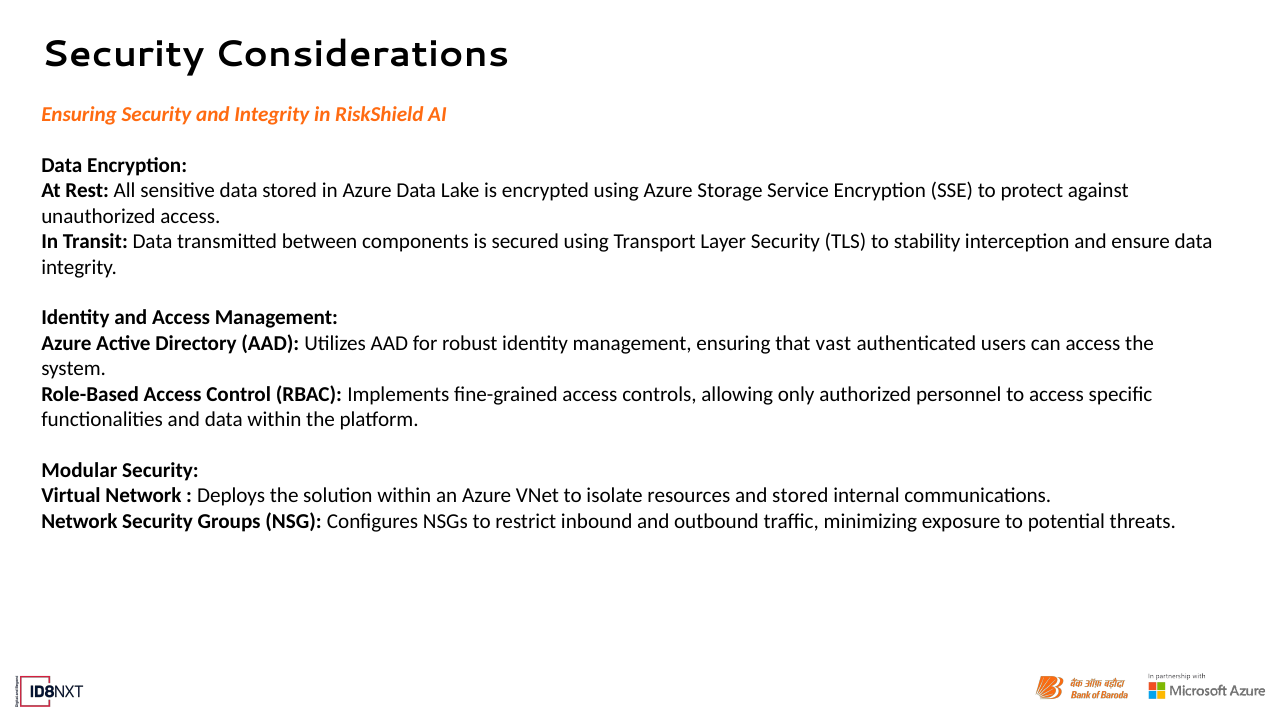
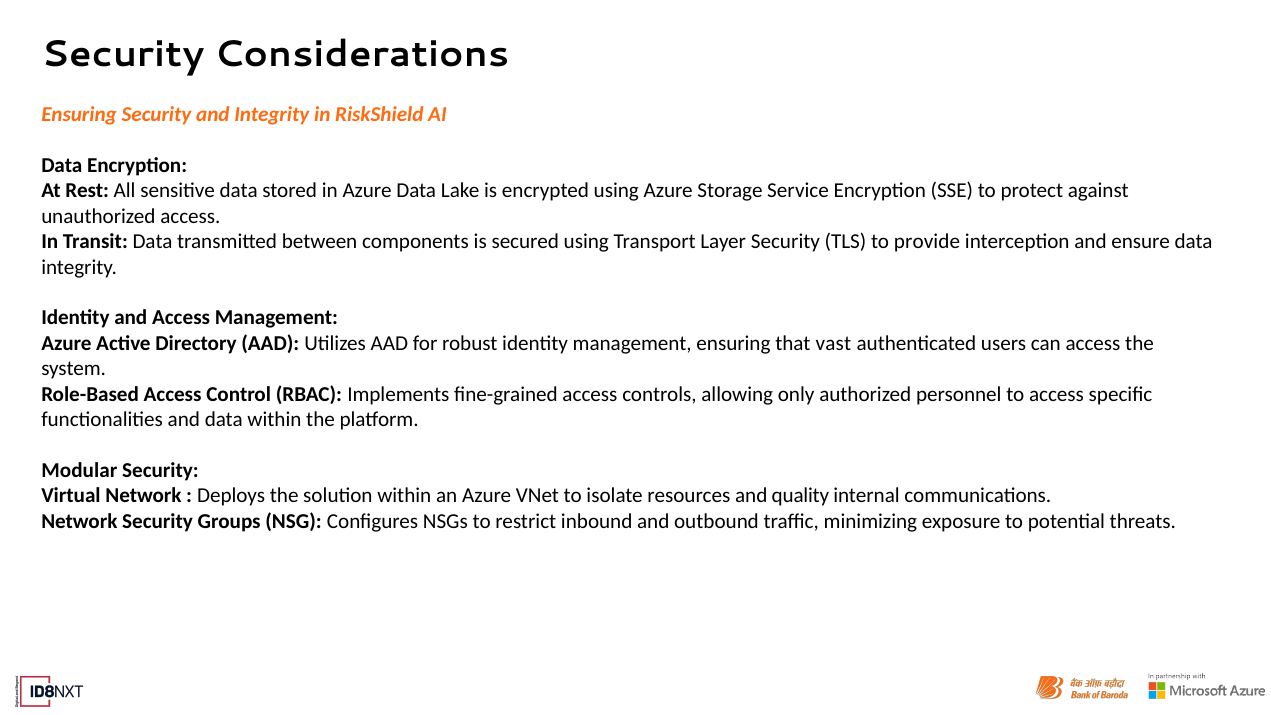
stability: stability -> provide
and stored: stored -> quality
